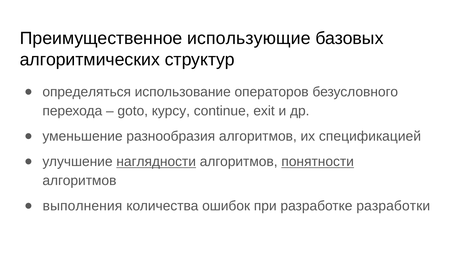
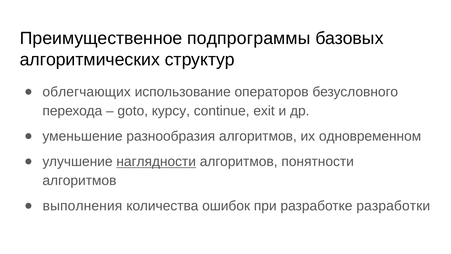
использующие: использующие -> подпрограммы
определяться: определяться -> облегчающих
спецификацией: спецификацией -> одновременном
понятности underline: present -> none
